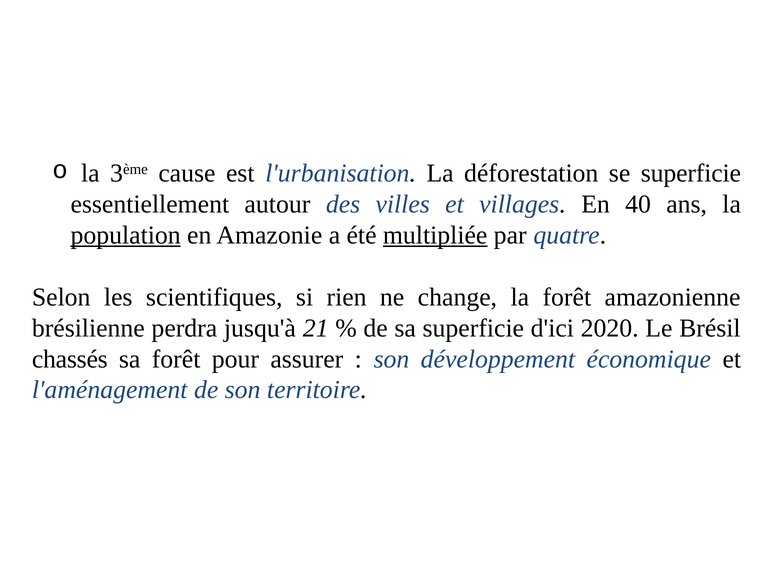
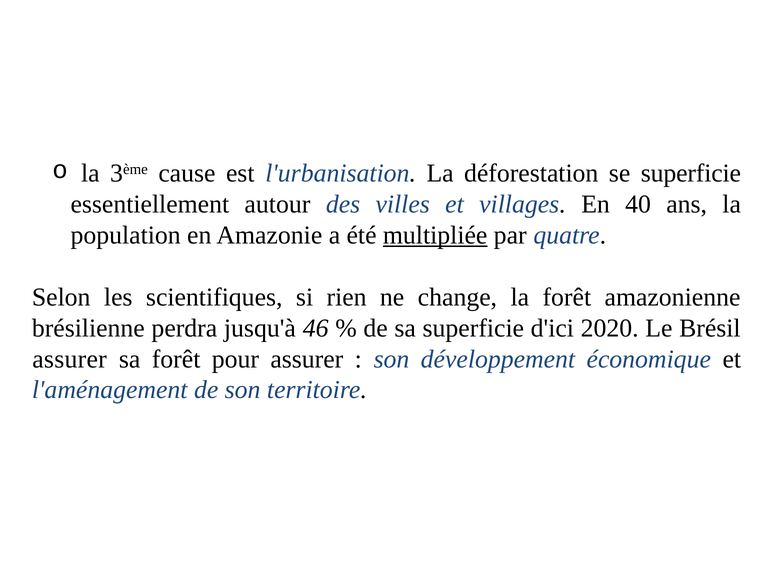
population underline: present -> none
21: 21 -> 46
chassés at (70, 359): chassés -> assurer
